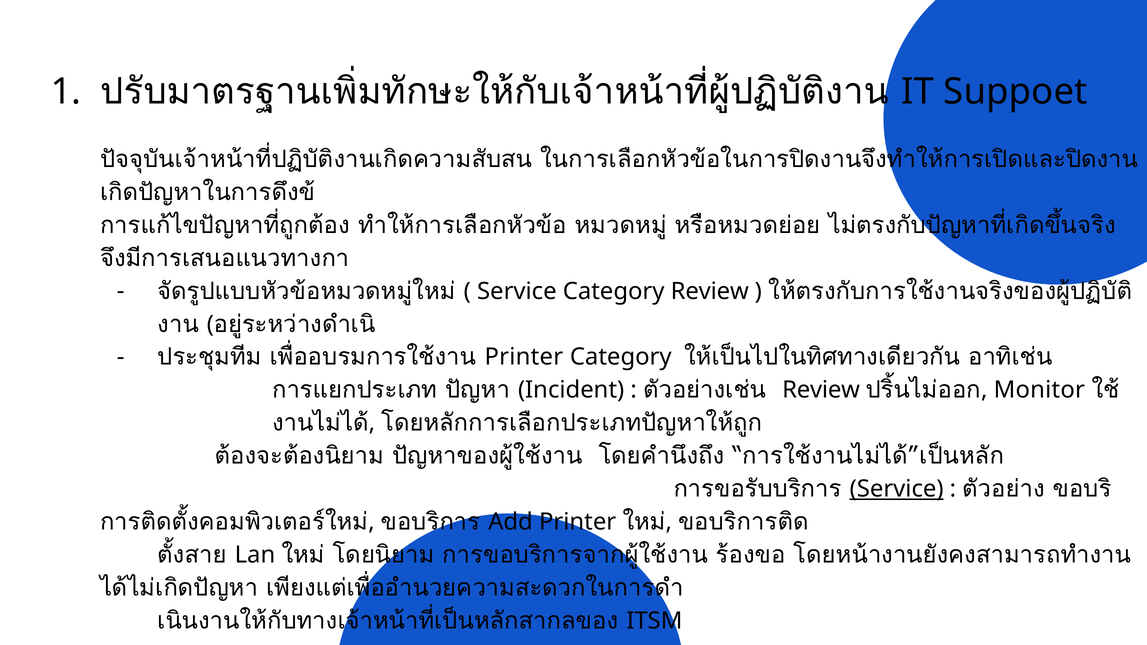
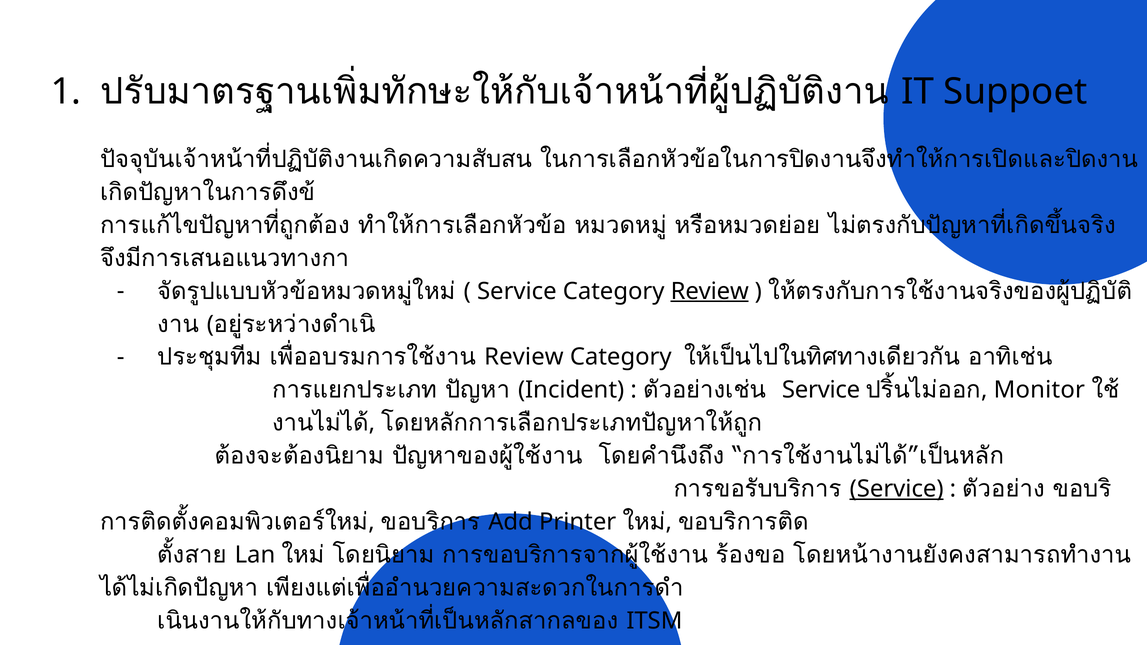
Review at (710, 291) underline: none -> present
Printer at (524, 357): Printer -> Review
Review at (821, 390): Review -> Service
